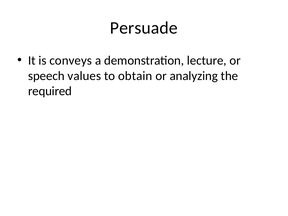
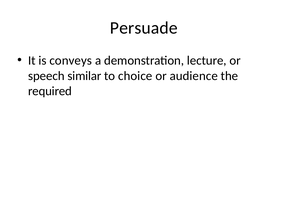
values: values -> similar
obtain: obtain -> choice
analyzing: analyzing -> audience
